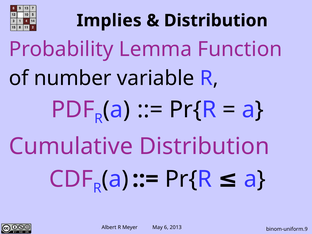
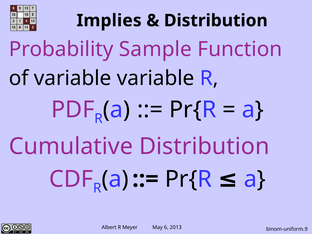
Lemma: Lemma -> Sample
of number: number -> variable
